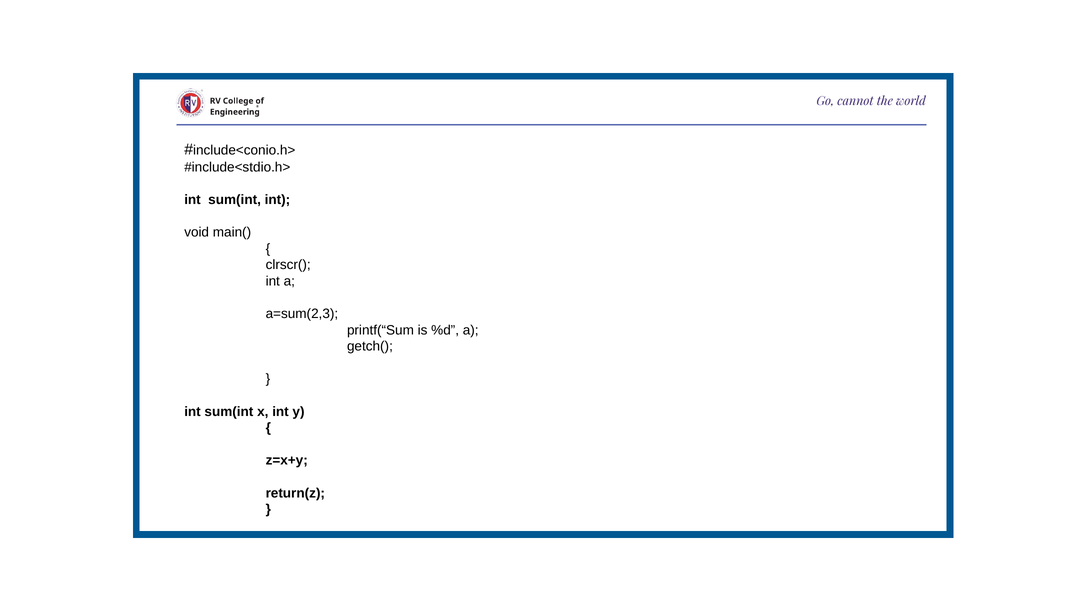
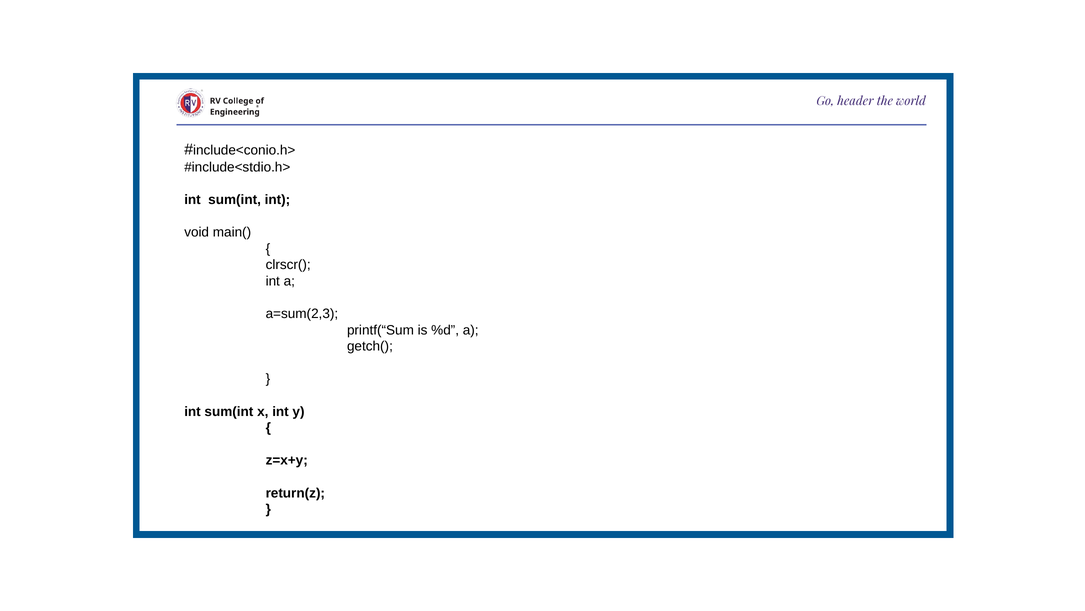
cannot: cannot -> header
